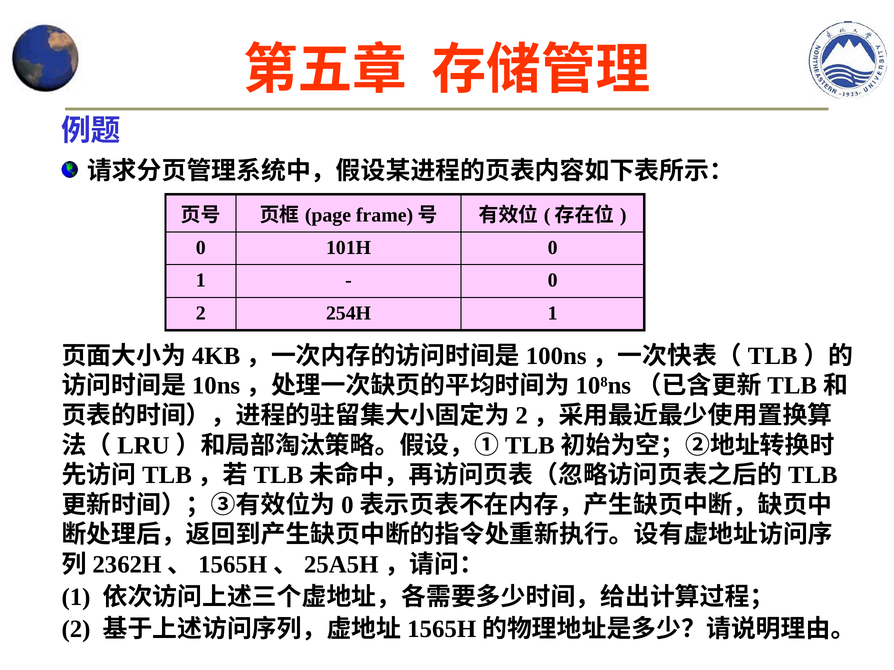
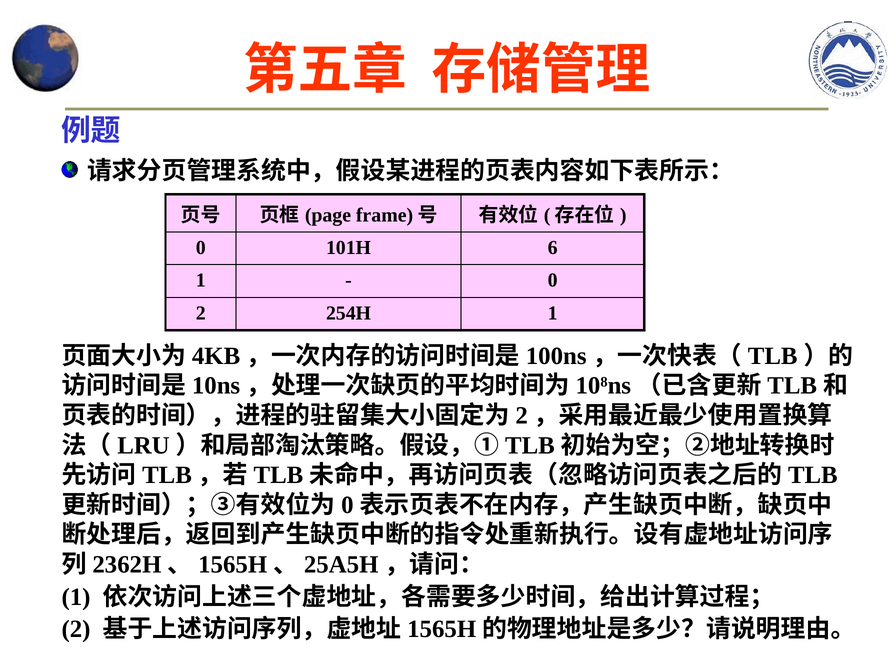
101H 0: 0 -> 6
